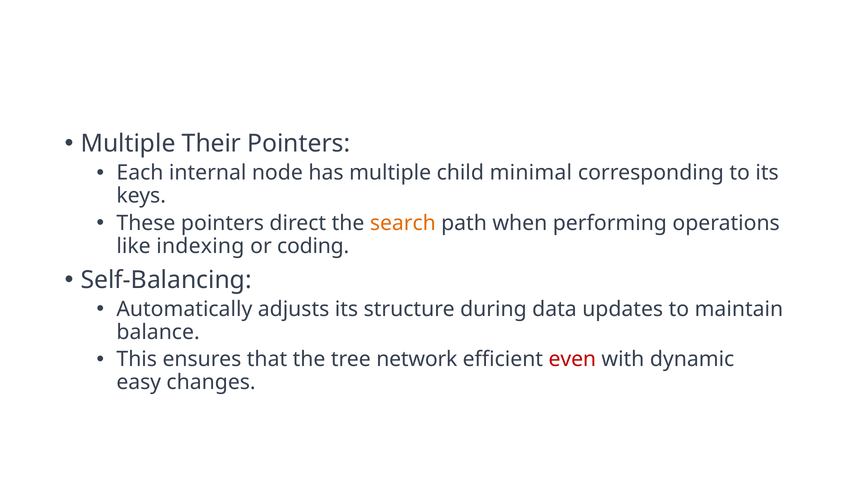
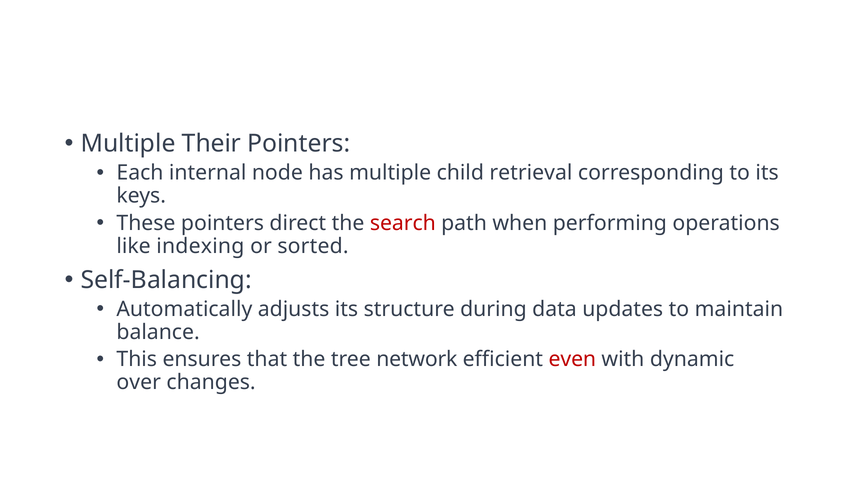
minimal: minimal -> retrieval
search colour: orange -> red
coding: coding -> sorted
easy: easy -> over
